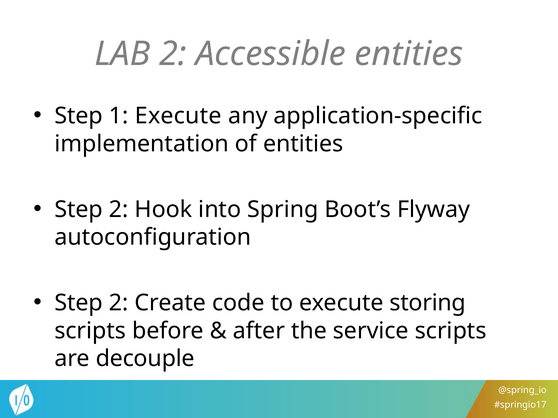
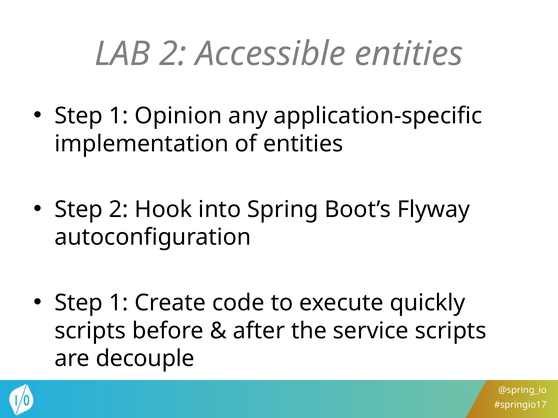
1 Execute: Execute -> Opinion
2 at (119, 303): 2 -> 1
storing: storing -> quickly
